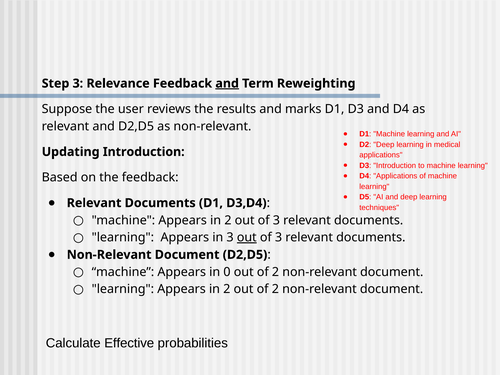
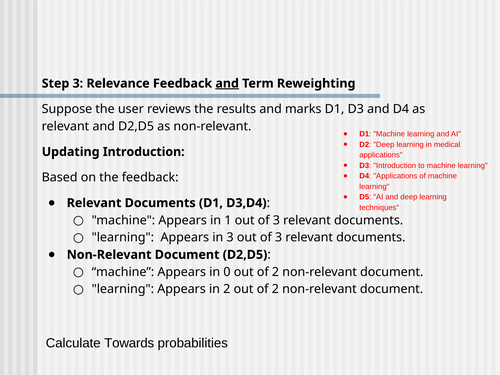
machine Appears in 2: 2 -> 1
out at (247, 237) underline: present -> none
Effective: Effective -> Towards
